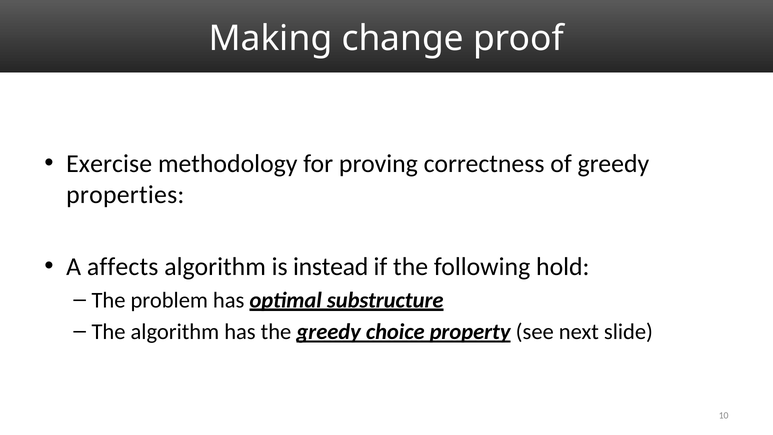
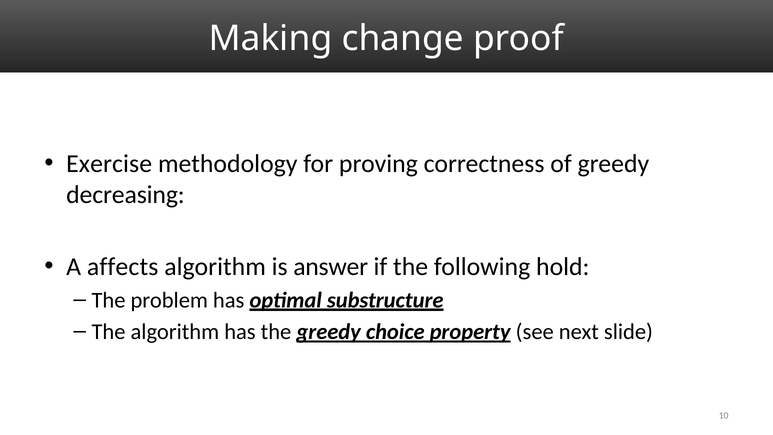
properties: properties -> decreasing
instead: instead -> answer
